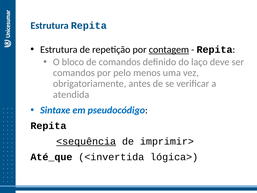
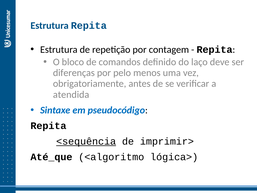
contagem underline: present -> none
comandos at (74, 73): comandos -> diferenças
<invertida: <invertida -> <algoritmo
